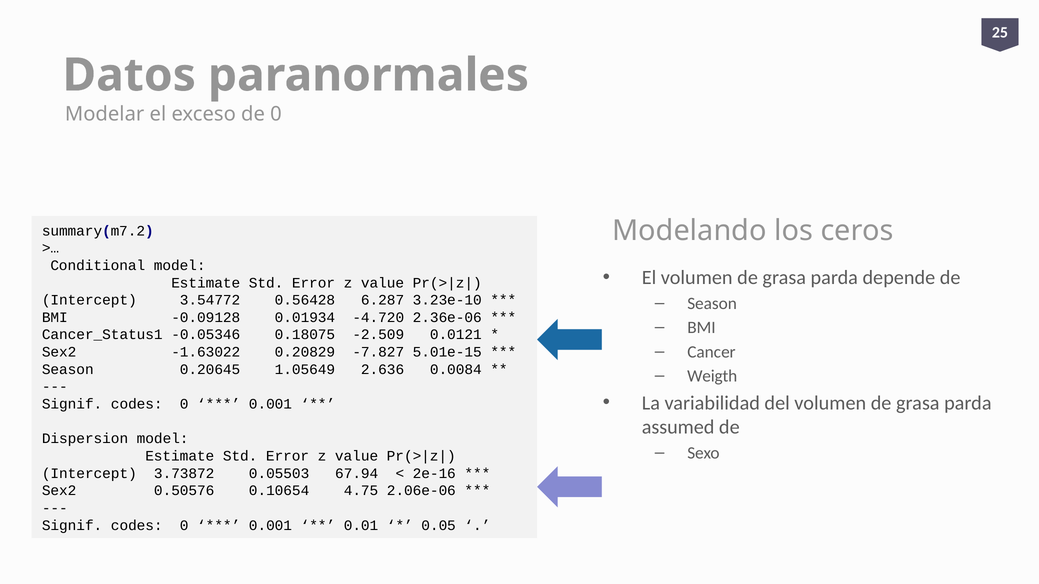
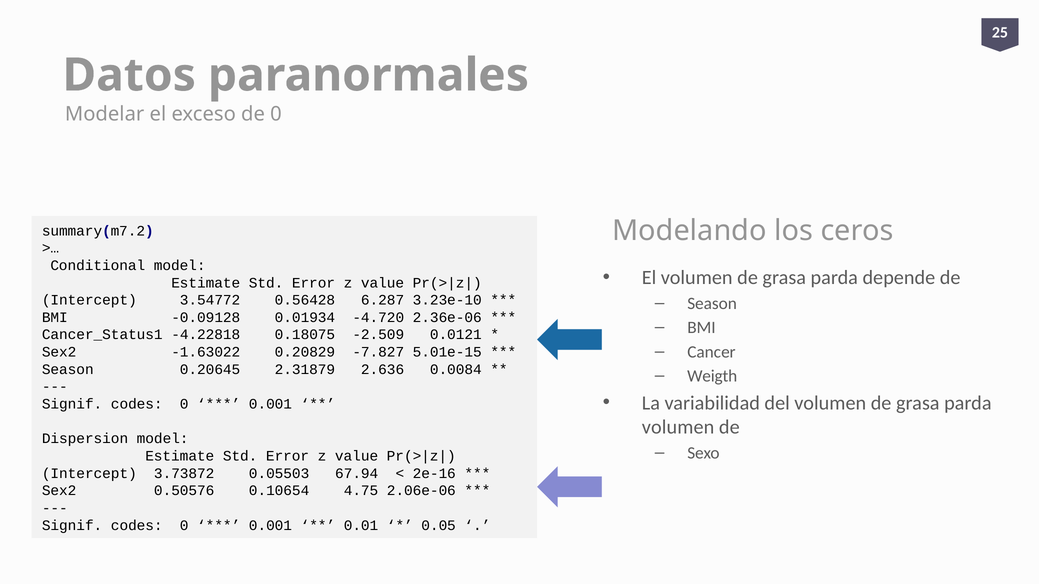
-0.05346: -0.05346 -> -4.22818
1.05649: 1.05649 -> 2.31879
assumed at (678, 427): assumed -> volumen
